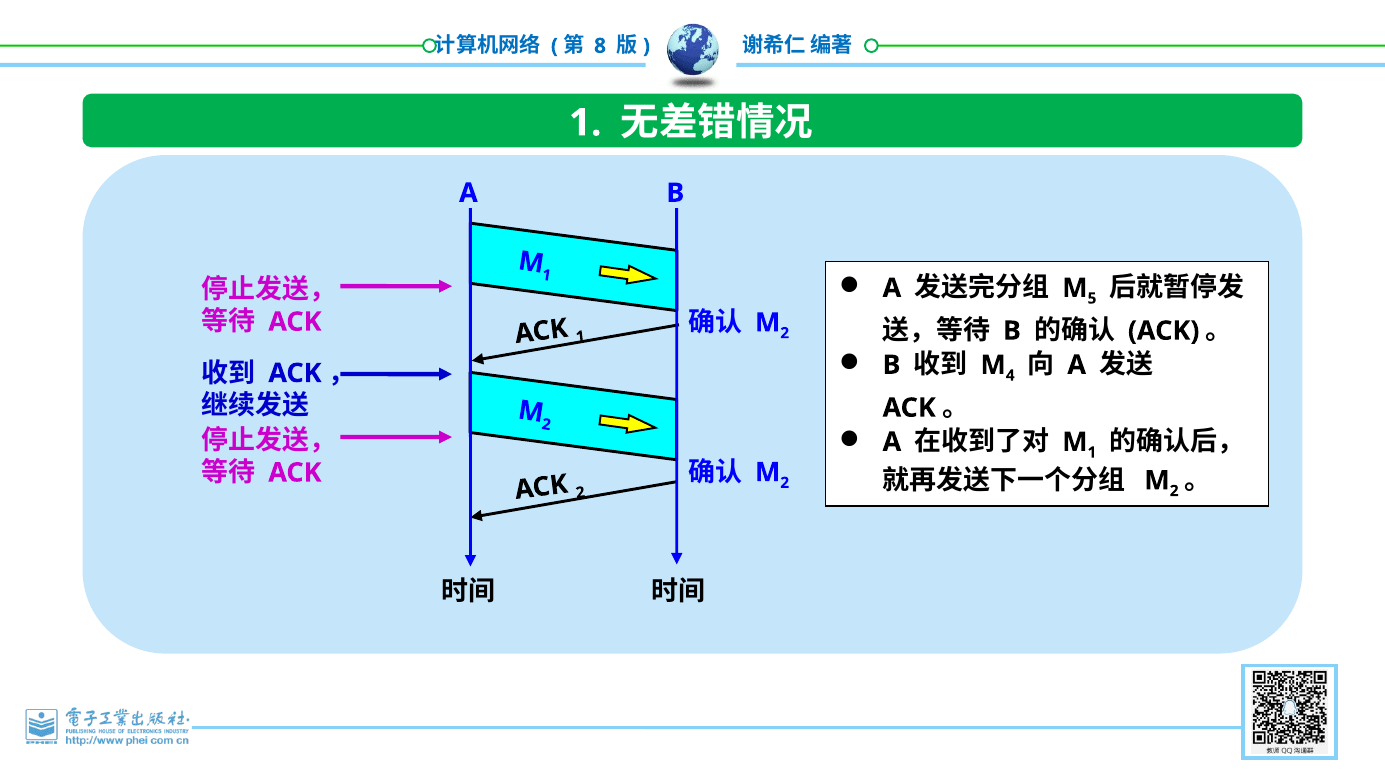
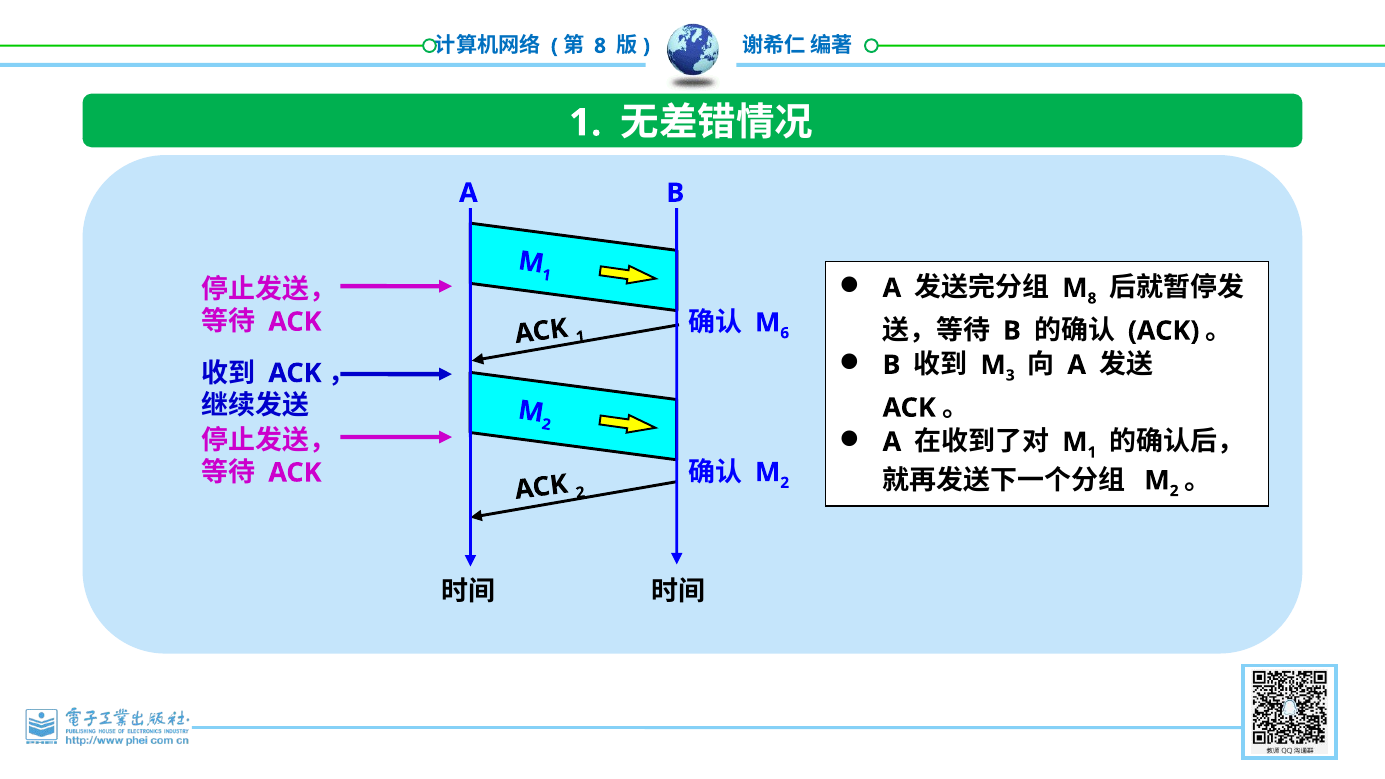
5 at (1092, 298): 5 -> 8
2 at (785, 333): 2 -> 6
4: 4 -> 3
